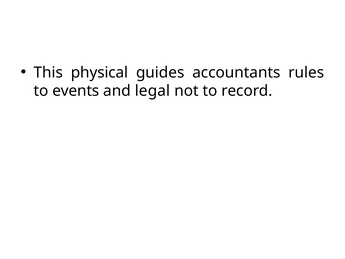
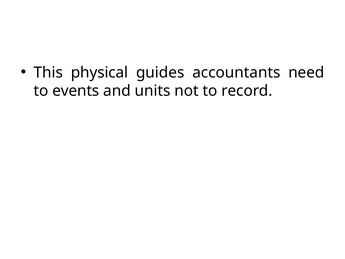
rules: rules -> need
legal: legal -> units
